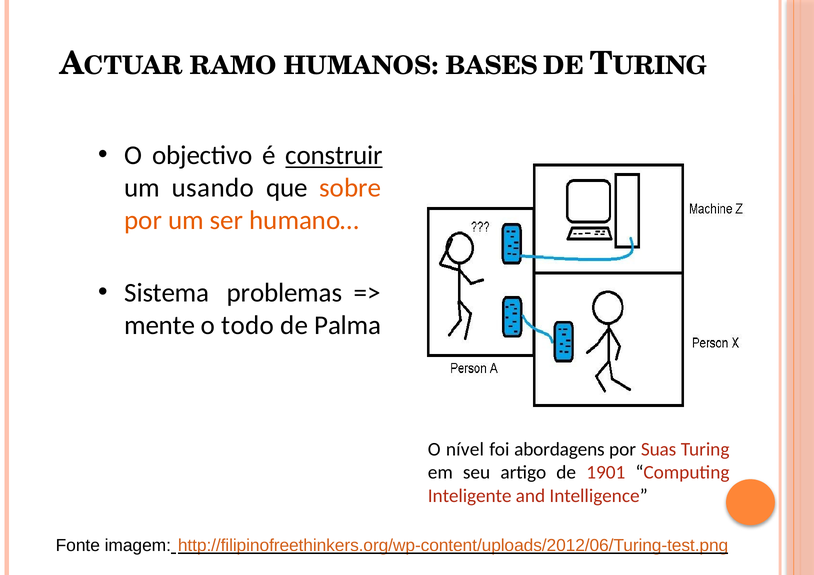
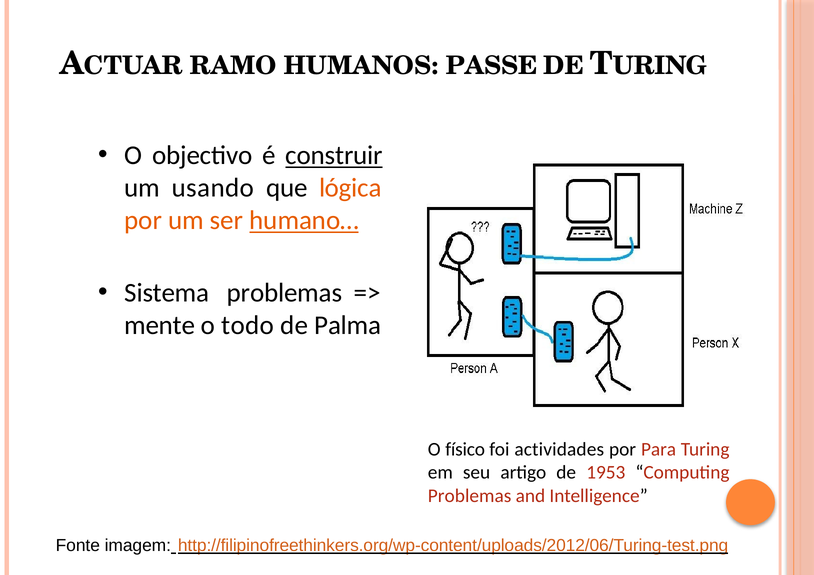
BASES: BASES -> PASSE
sobre: sobre -> lógica
humano… underline: none -> present
nível: nível -> físico
abordagens: abordagens -> actividades
Suas: Suas -> Para
1901: 1901 -> 1953
Inteligente at (470, 496): Inteligente -> Problemas
